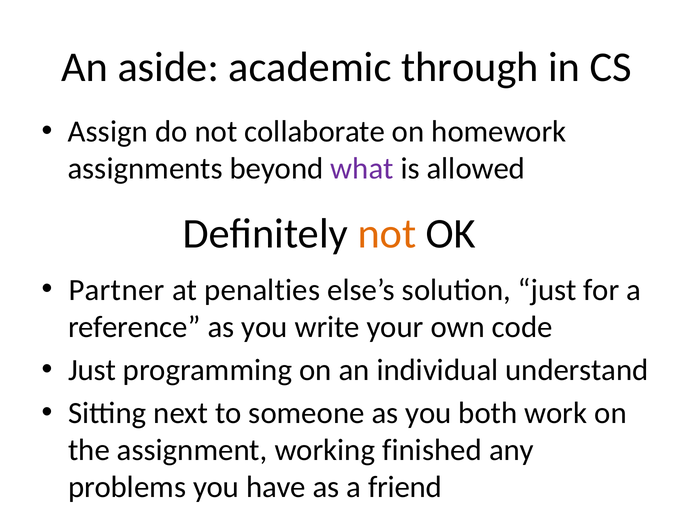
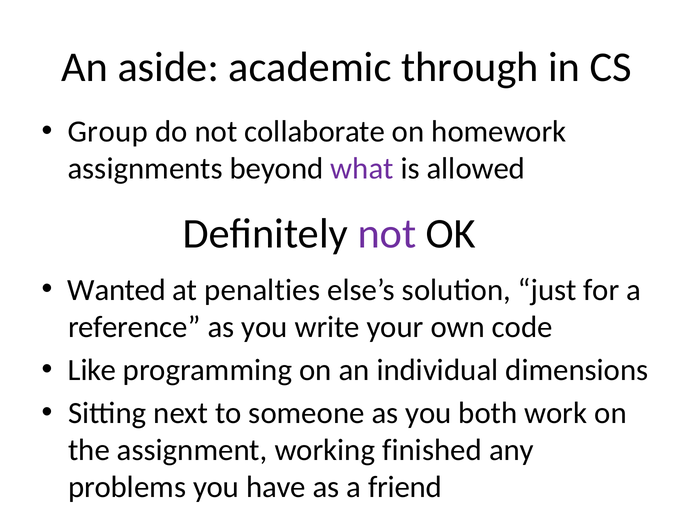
Assign: Assign -> Group
not at (387, 234) colour: orange -> purple
Partner: Partner -> Wanted
Just at (92, 370): Just -> Like
understand: understand -> dimensions
